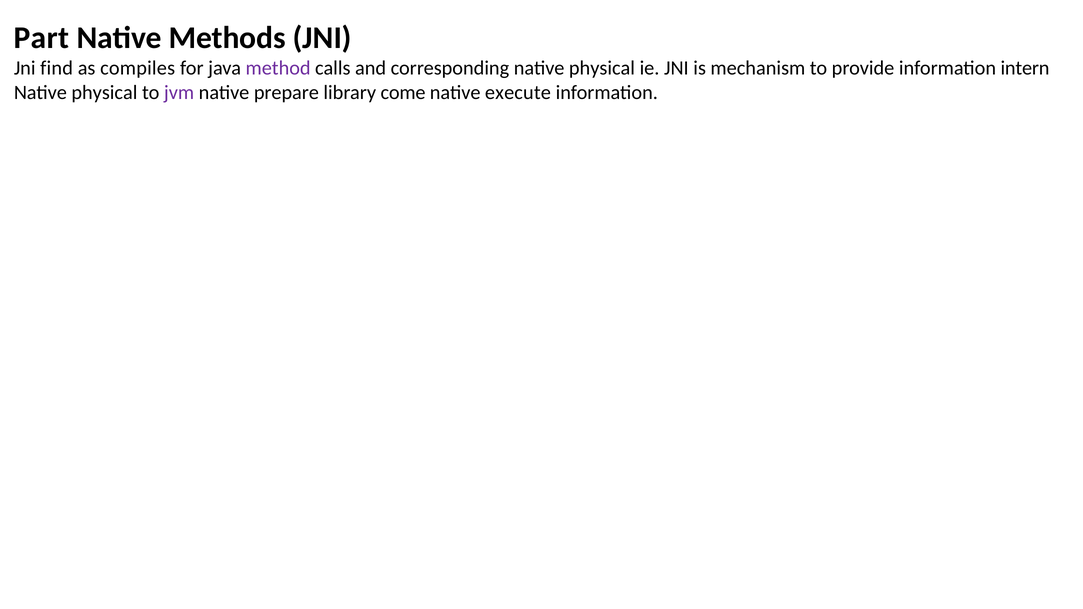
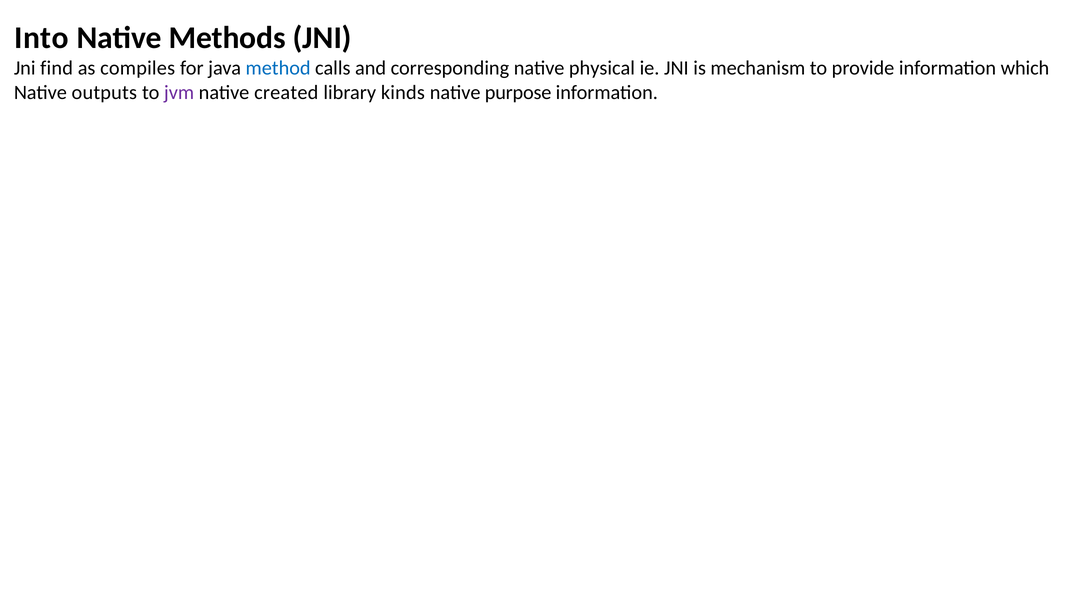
Part: Part -> Into
method colour: purple -> blue
intern: intern -> which
physical at (104, 93): physical -> outputs
prepare: prepare -> created
come: come -> kinds
execute: execute -> purpose
